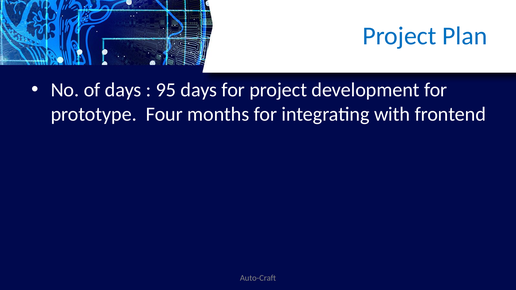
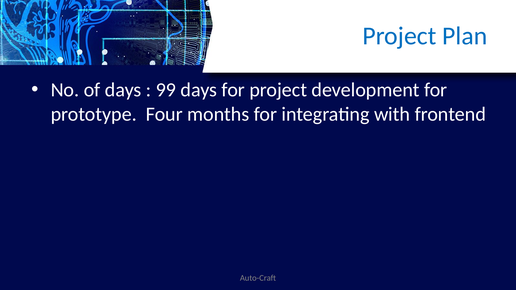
95: 95 -> 99
